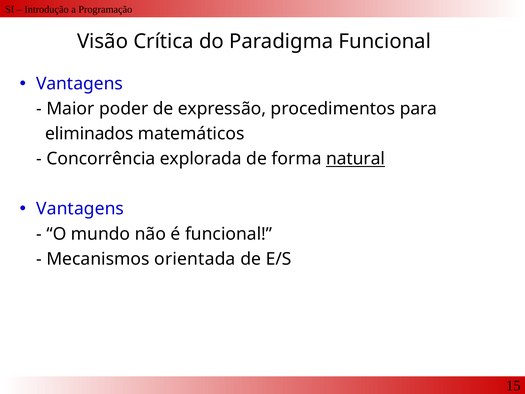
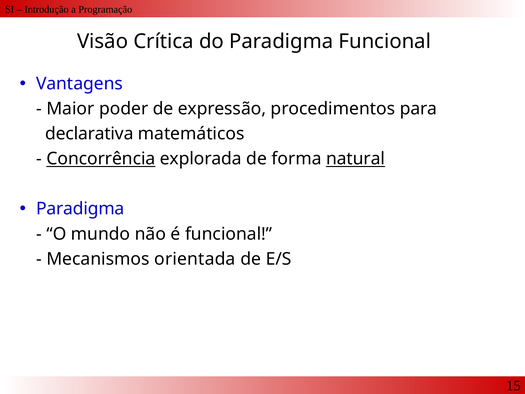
eliminados: eliminados -> declarativa
Concorrência underline: none -> present
Vantagens at (80, 209): Vantagens -> Paradigma
